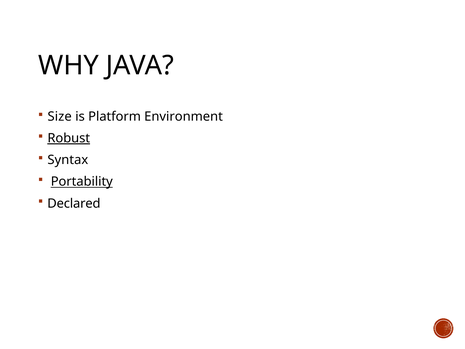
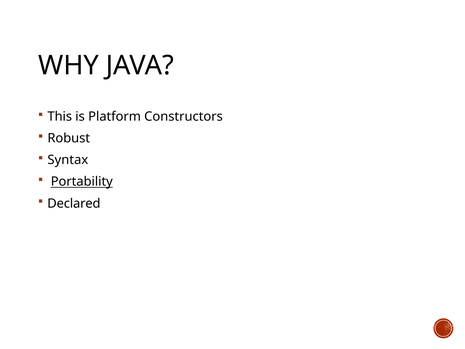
Size: Size -> This
Environment: Environment -> Constructors
Robust underline: present -> none
